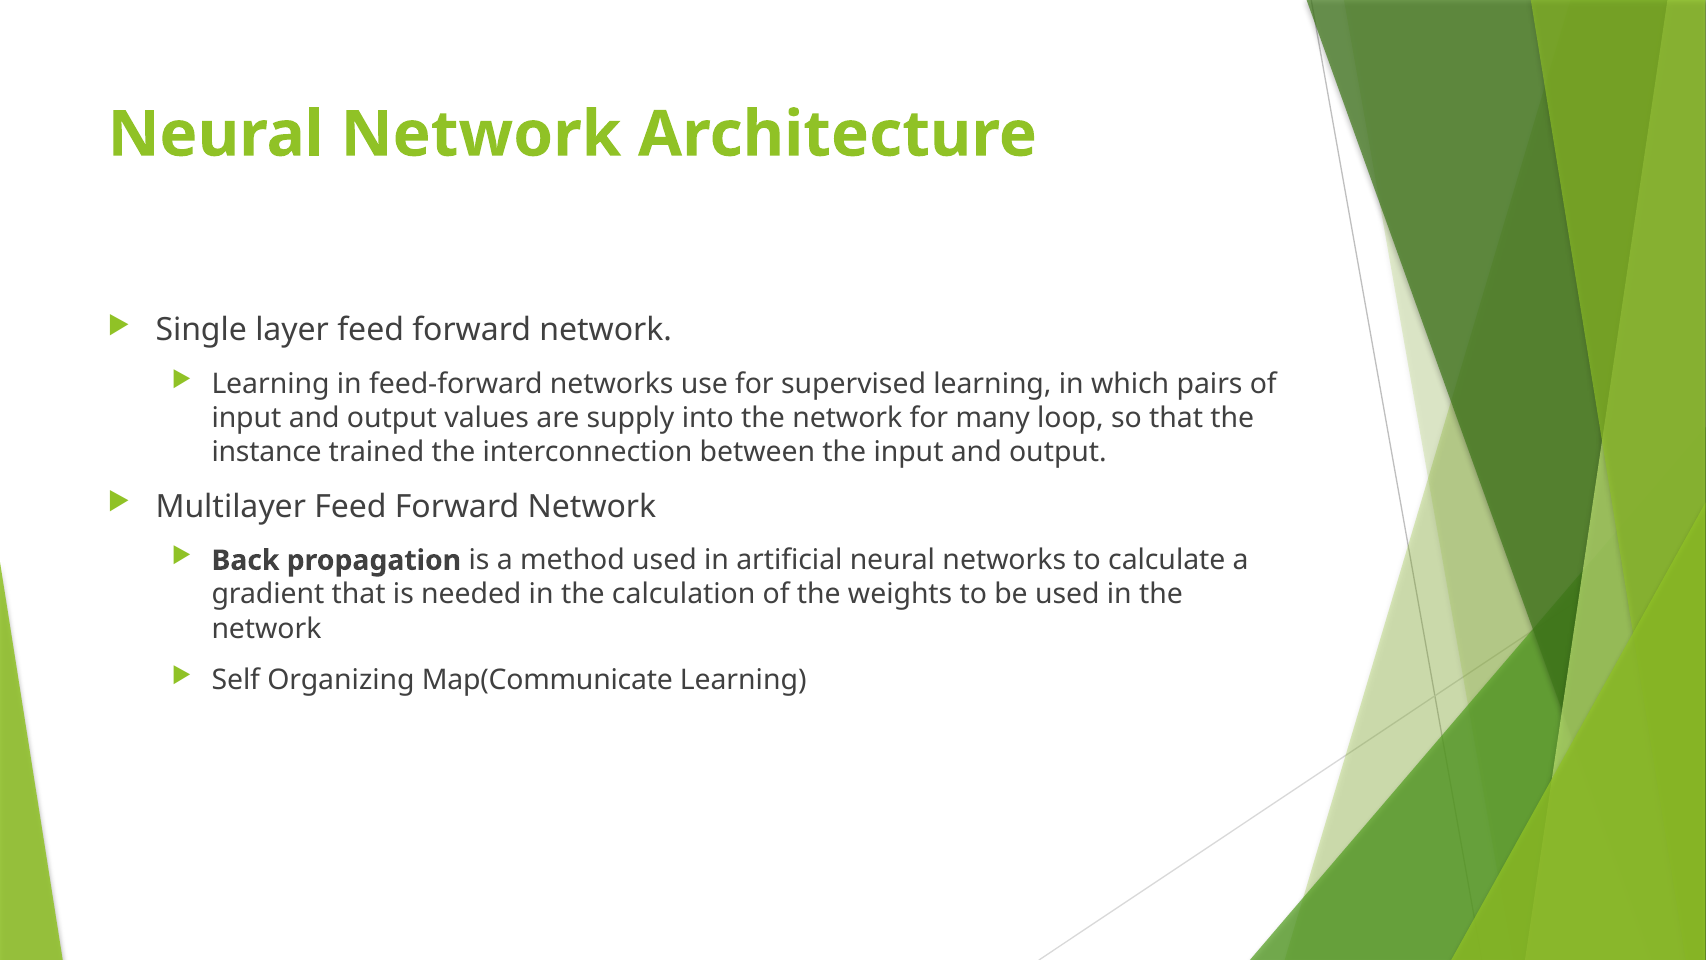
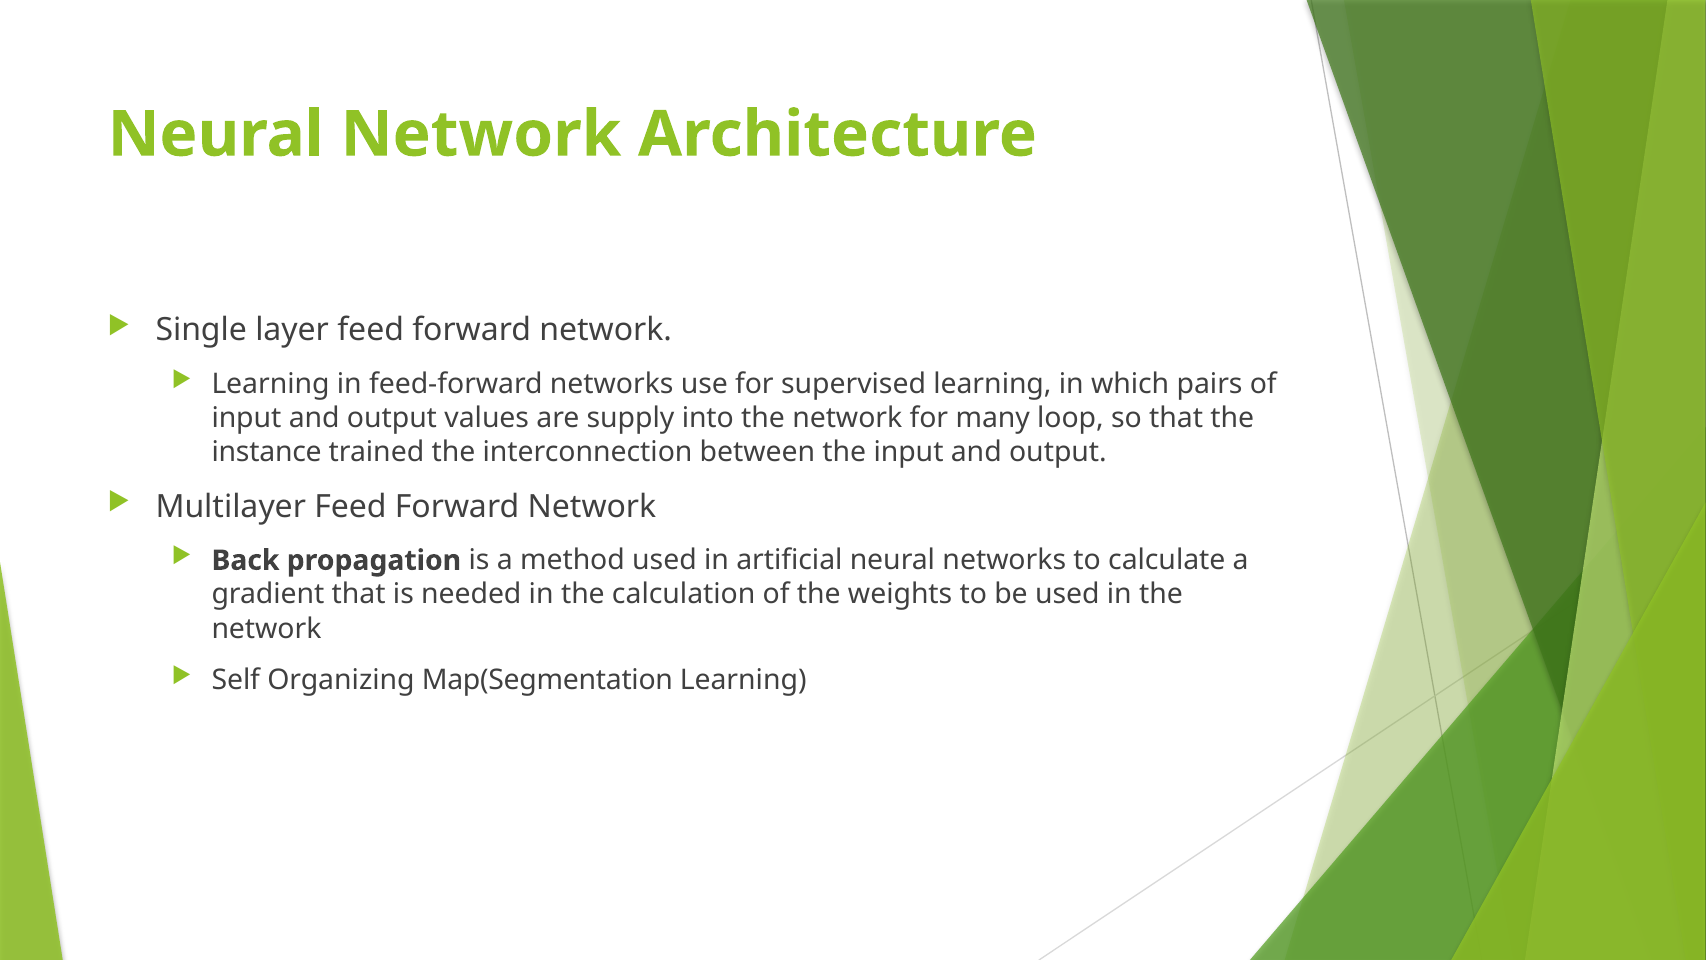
Map(Communicate: Map(Communicate -> Map(Segmentation
